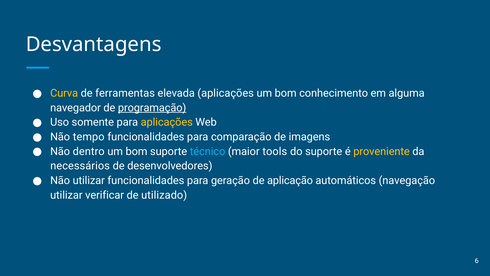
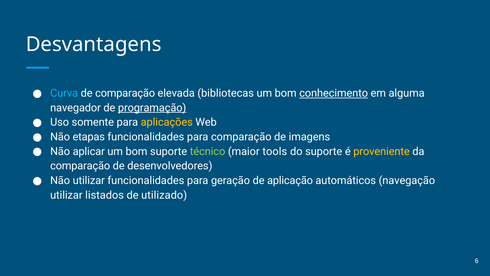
Curva colour: yellow -> light blue
de ferramentas: ferramentas -> comparação
elevada aplicações: aplicações -> bibliotecas
conhecimento underline: none -> present
tempo: tempo -> etapas
dentro: dentro -> aplicar
técnico colour: light blue -> light green
necessários at (80, 166): necessários -> comparação
verificar: verificar -> listados
